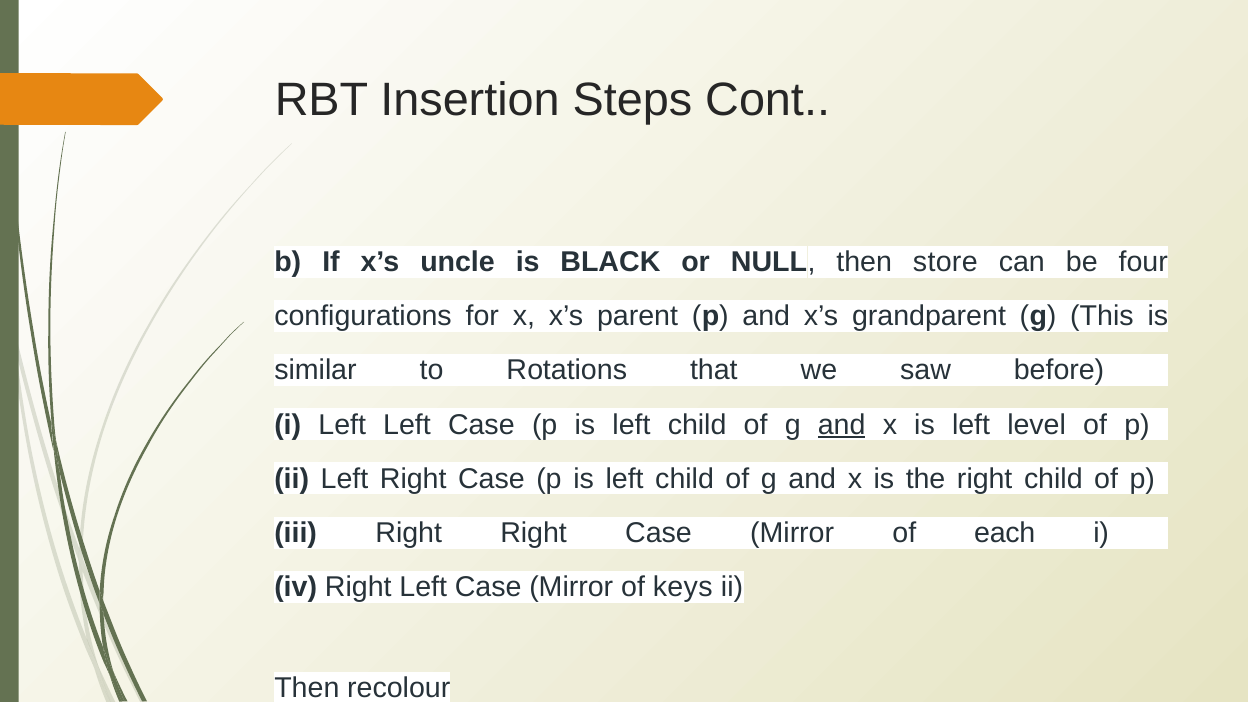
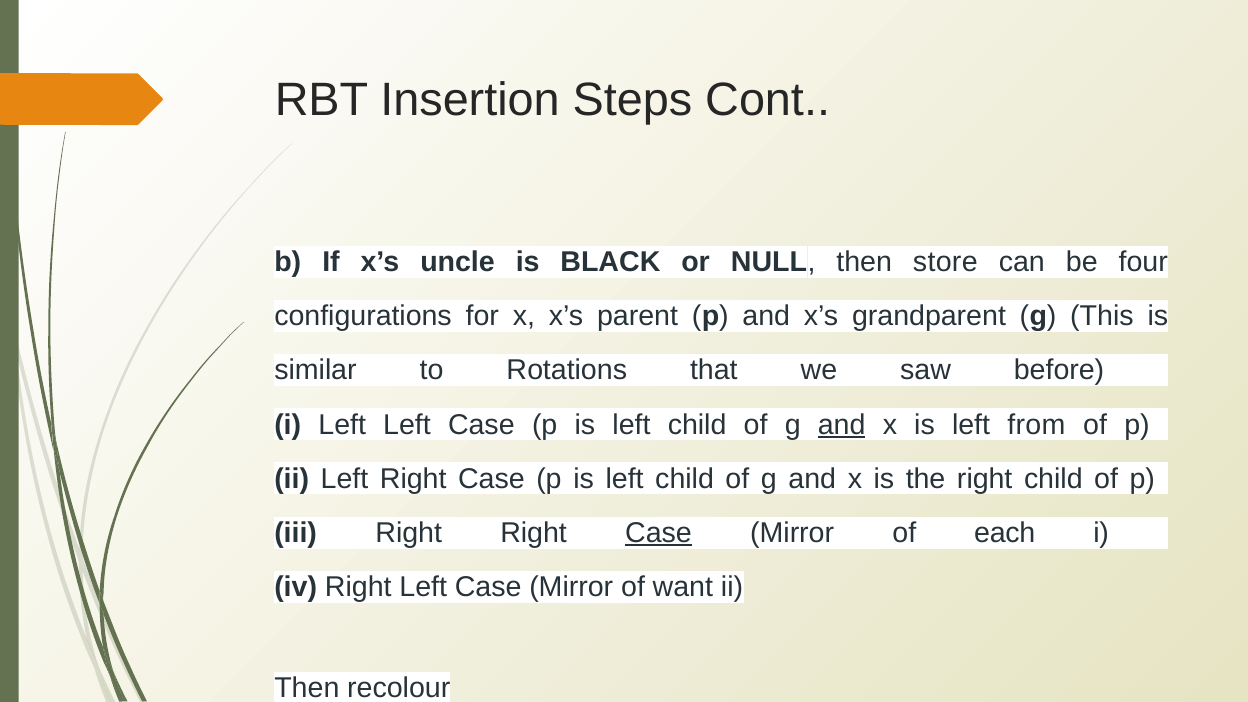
level: level -> from
Case at (659, 533) underline: none -> present
keys: keys -> want
